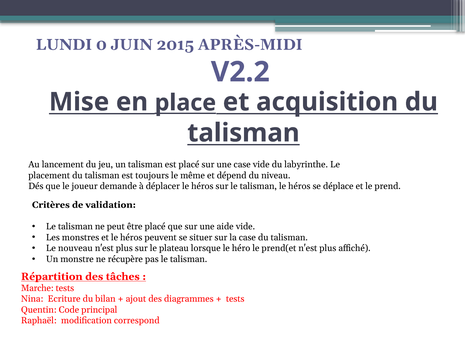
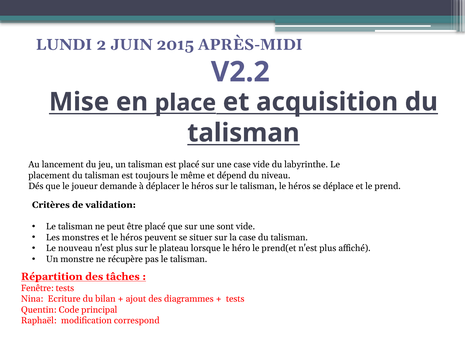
0: 0 -> 2
aide: aide -> sont
Marche: Marche -> Fenêtre
